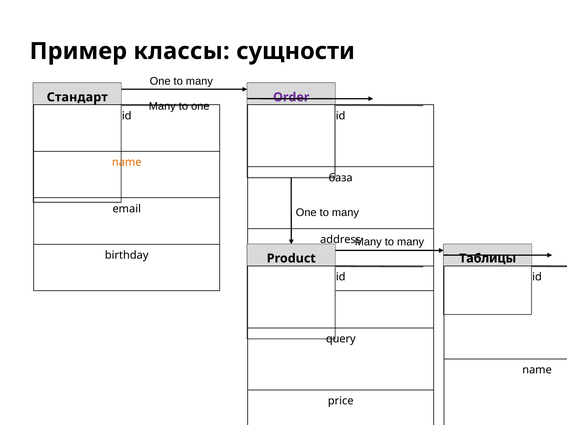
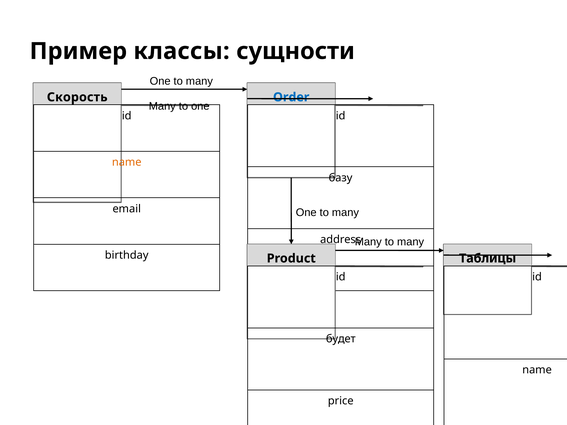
Стандарт: Стандарт -> Скорость
Order colour: purple -> blue
база: база -> базу
query: query -> будет
